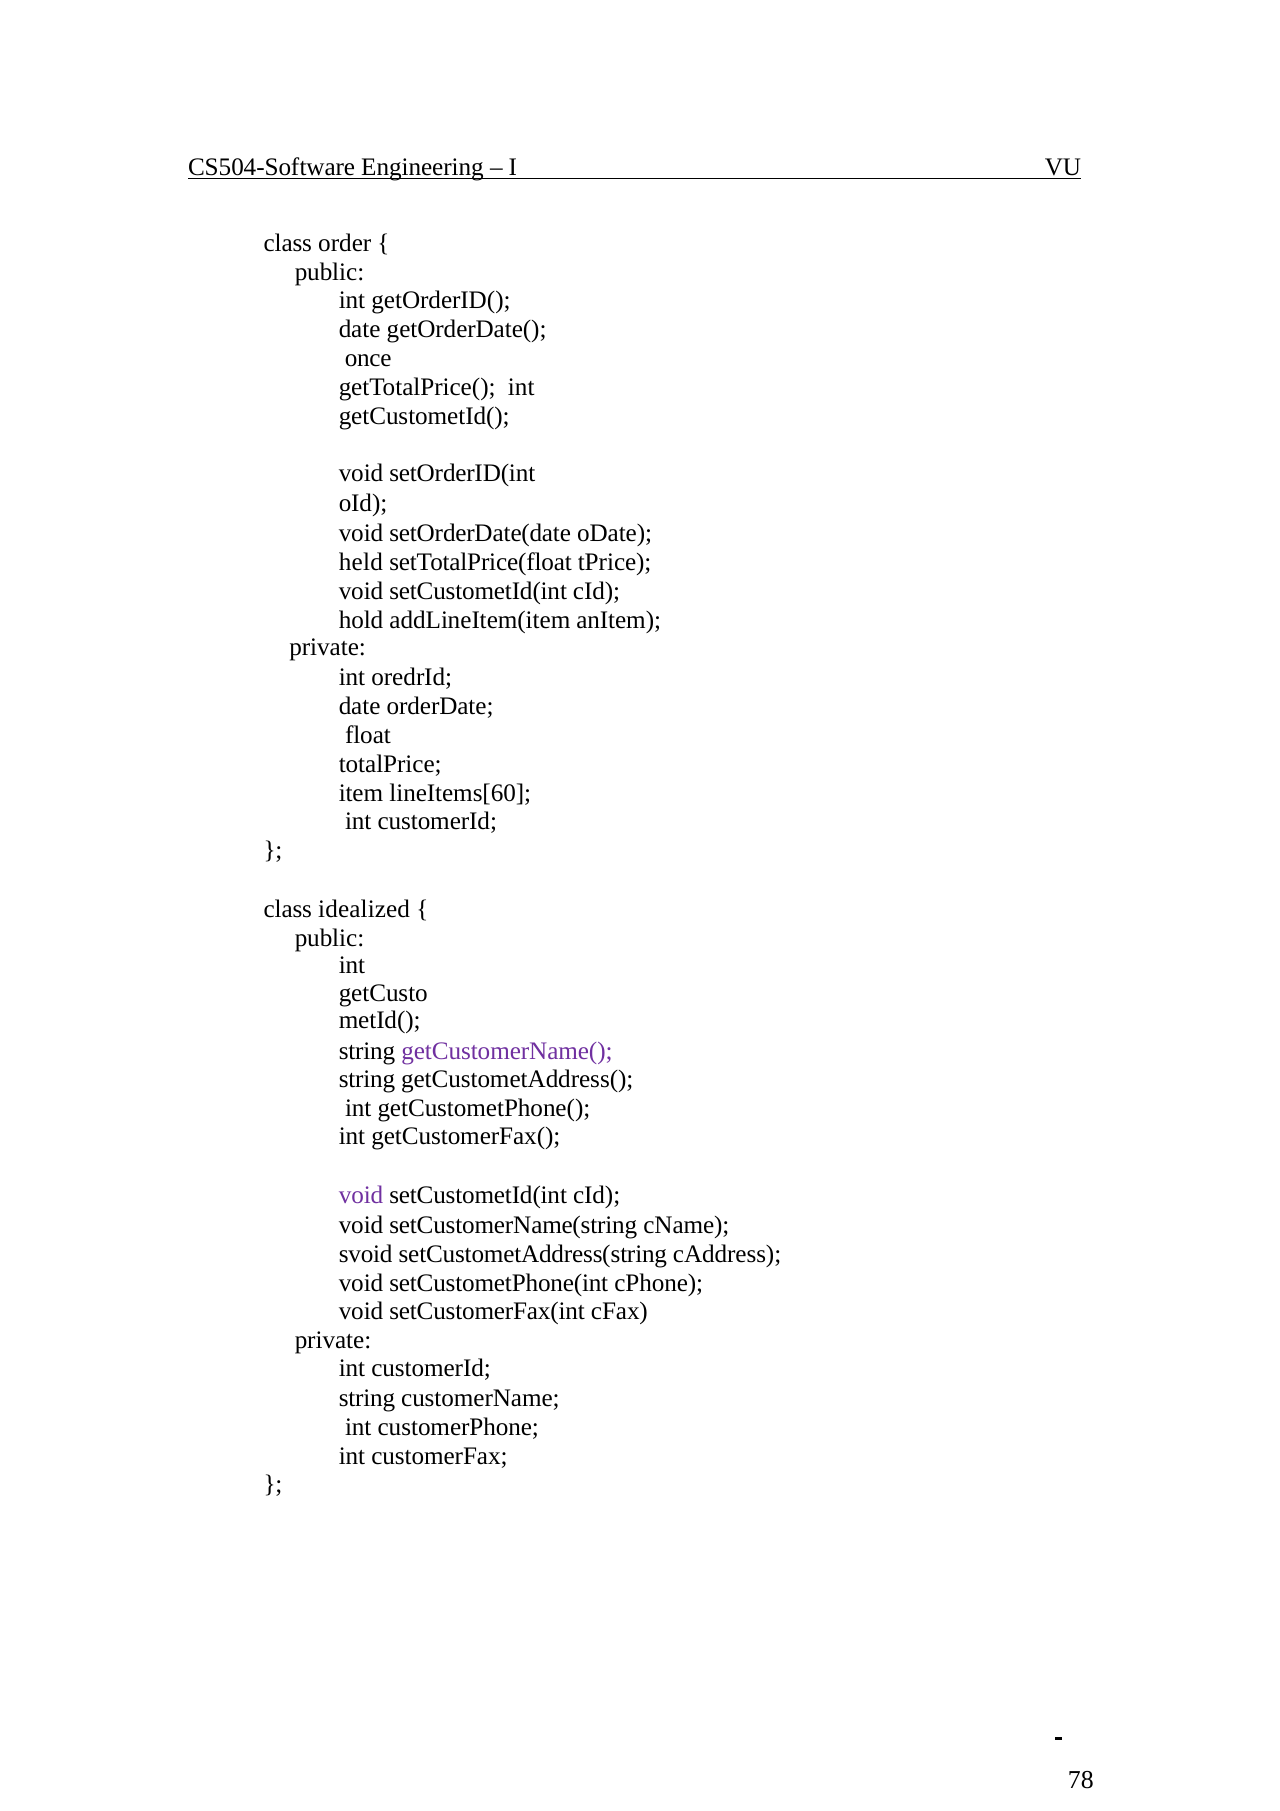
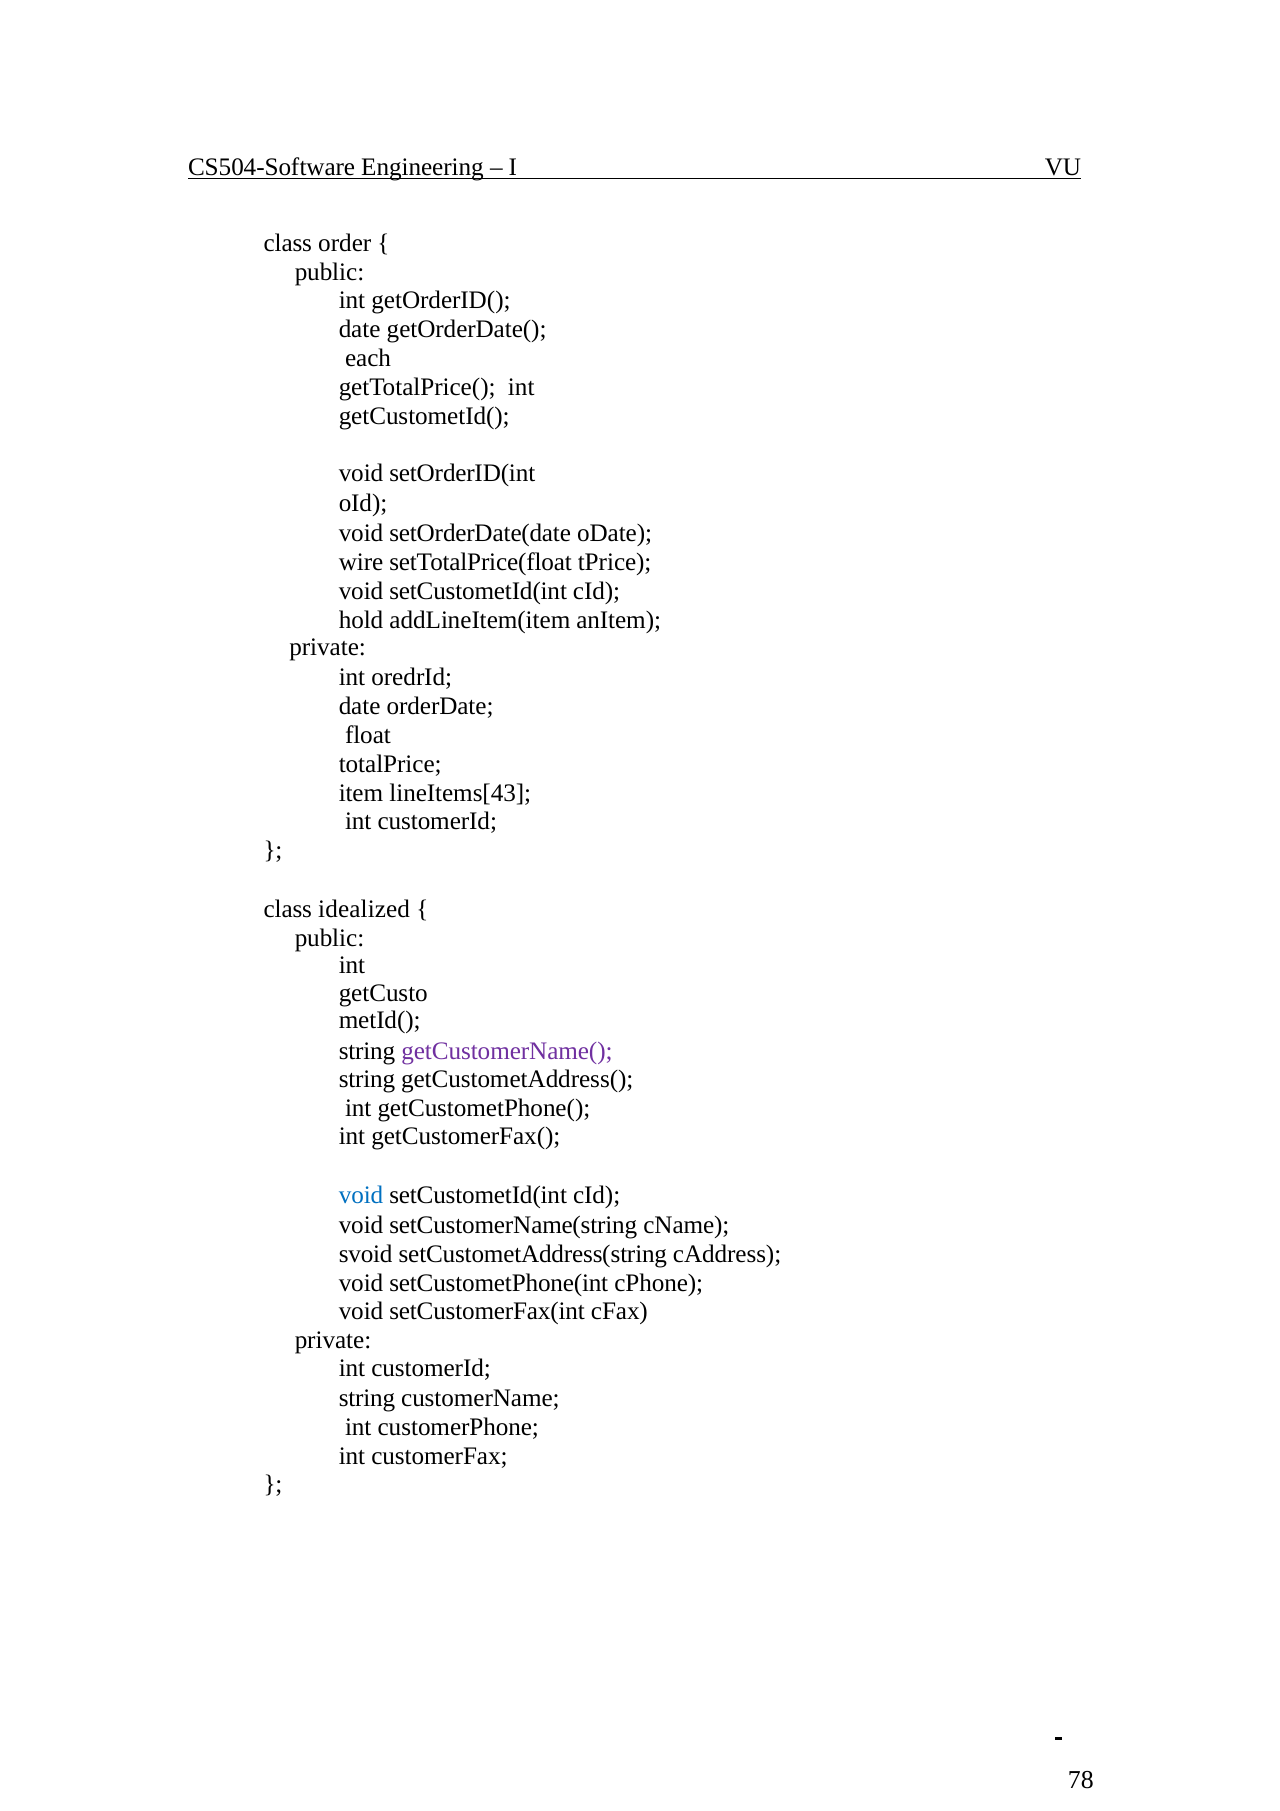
once: once -> each
held: held -> wire
lineItems[60: lineItems[60 -> lineItems[43
void at (361, 1195) colour: purple -> blue
